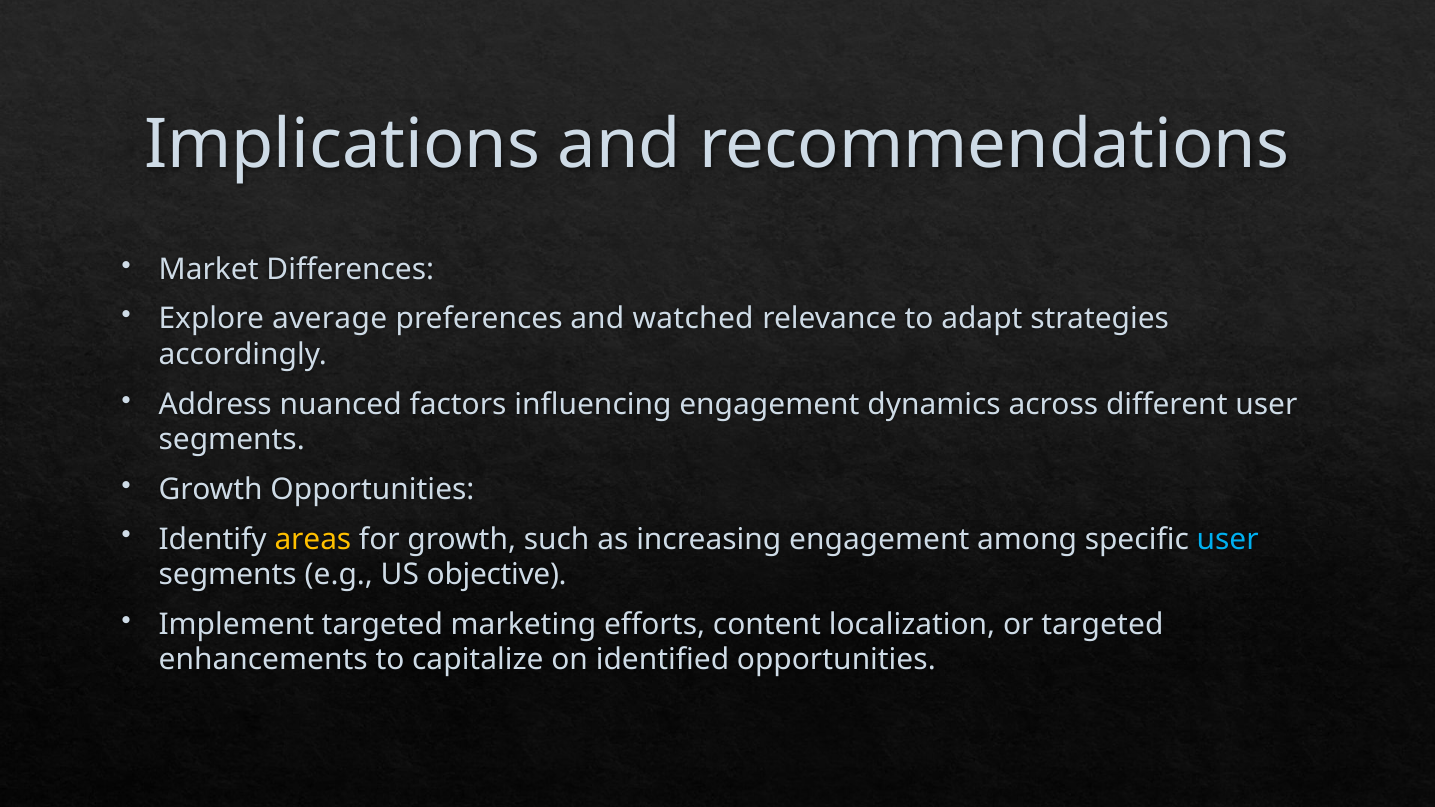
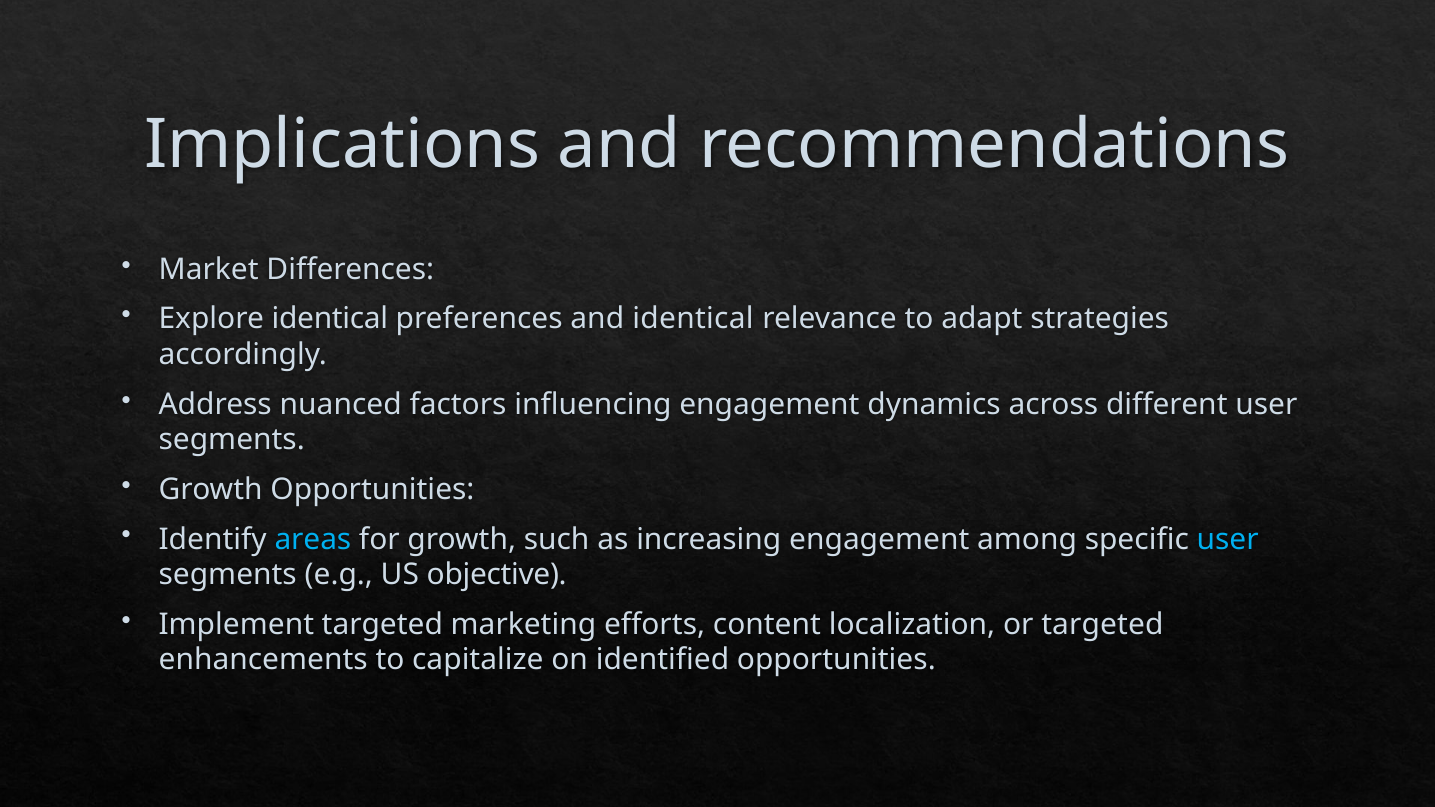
Explore average: average -> identical
and watched: watched -> identical
areas colour: yellow -> light blue
